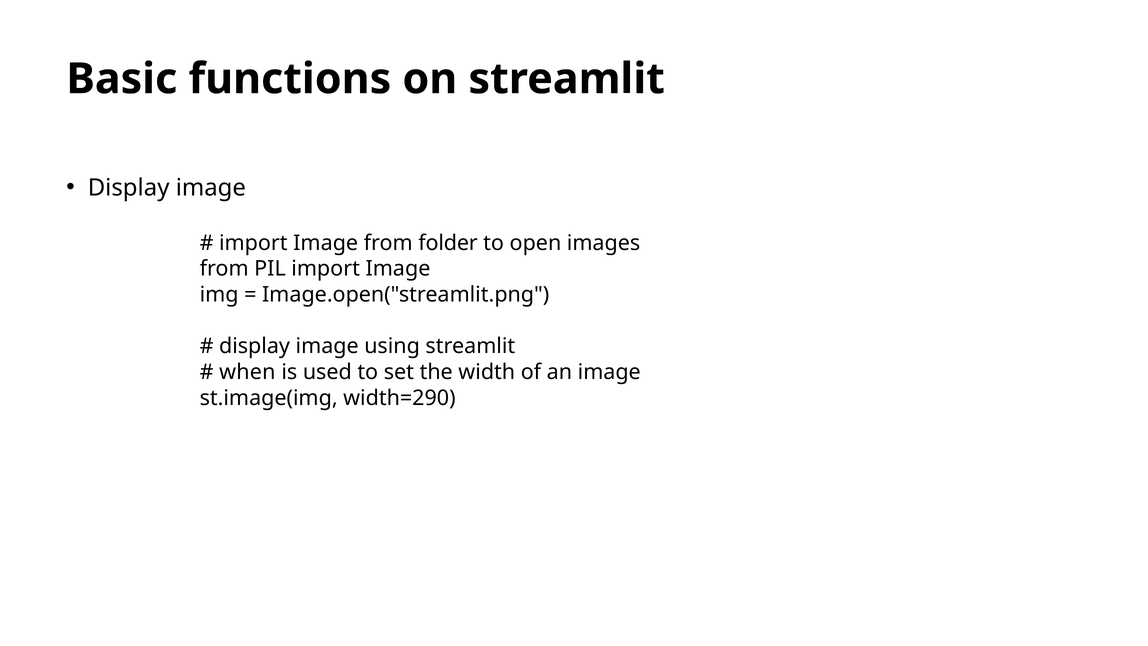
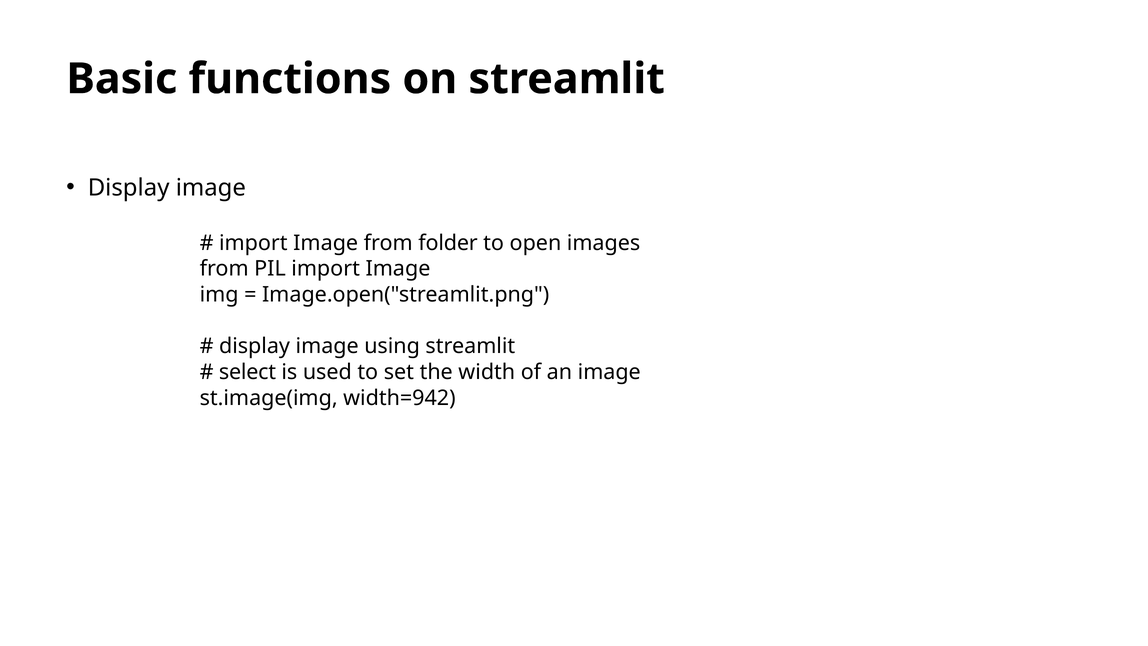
when: when -> select
width=290: width=290 -> width=942
